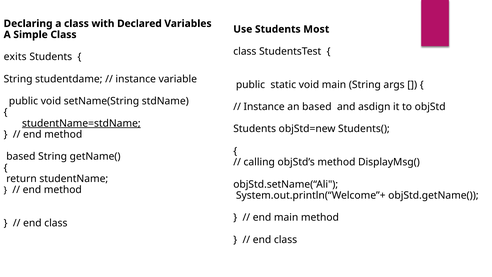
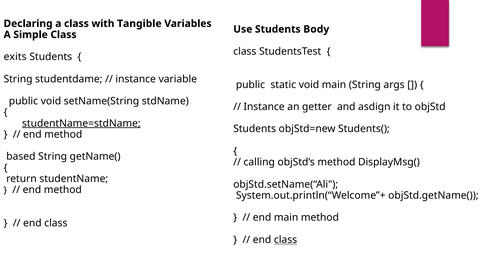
Declared: Declared -> Tangible
Most: Most -> Body
an based: based -> getter
class at (286, 240) underline: none -> present
